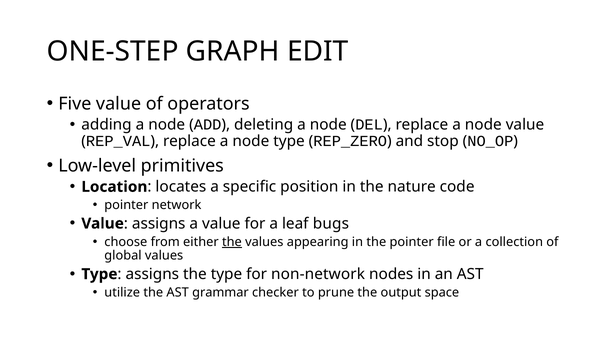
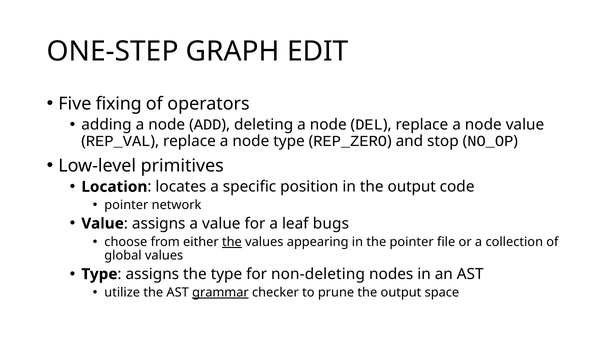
Five value: value -> fixing
in the nature: nature -> output
non-network: non-network -> non-deleting
grammar underline: none -> present
